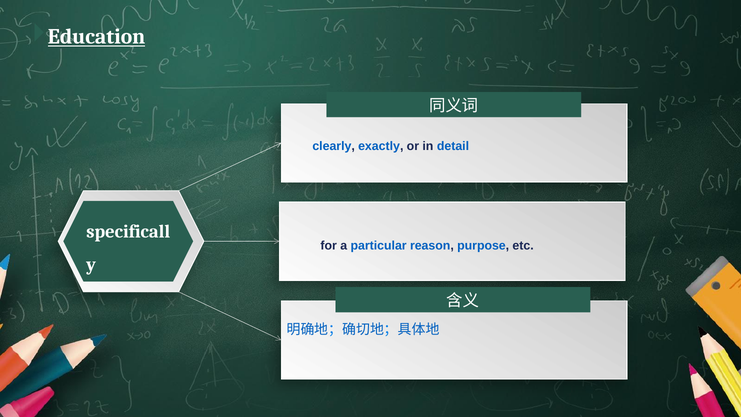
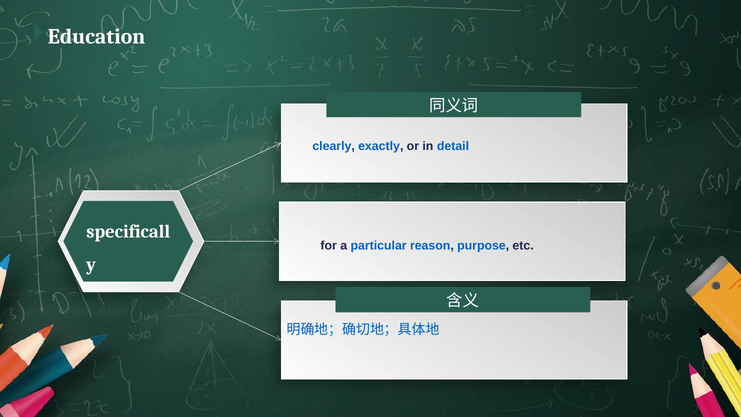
Education underline: present -> none
